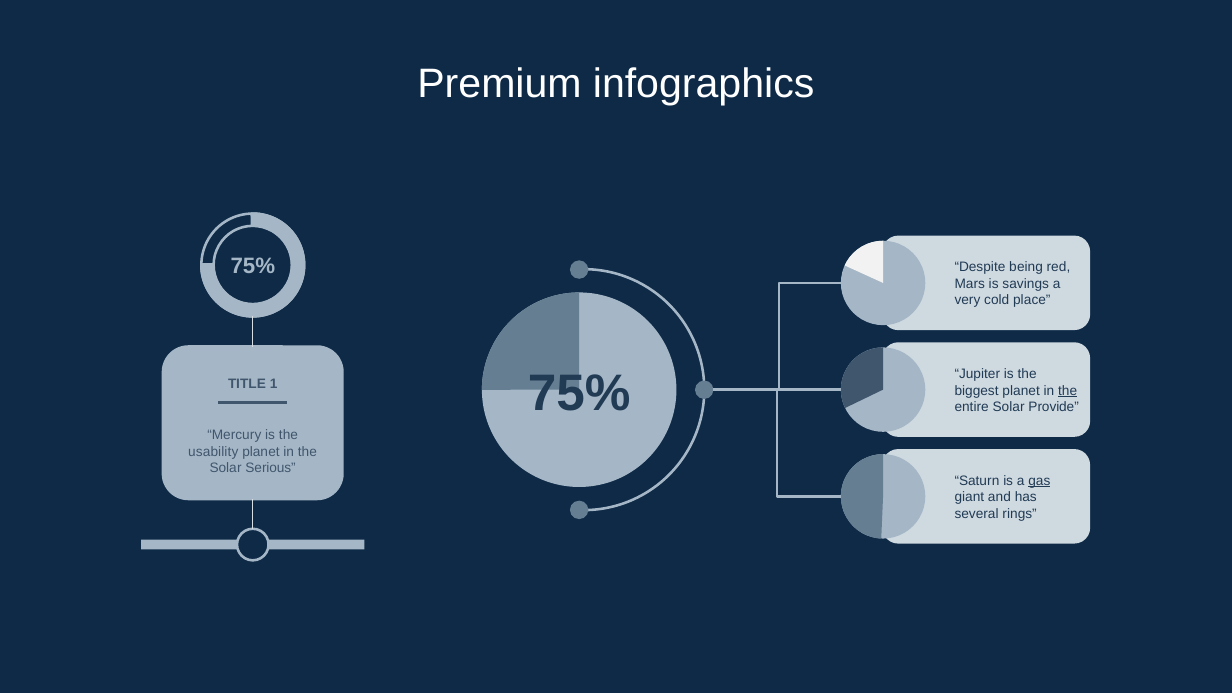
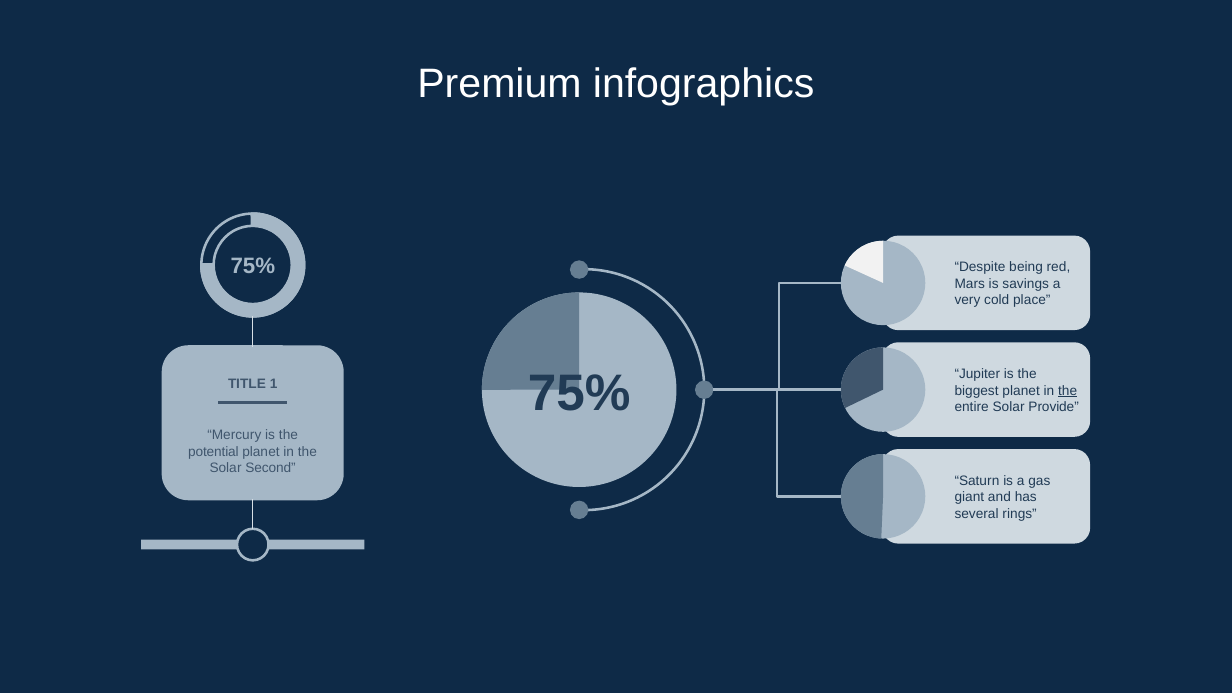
usability: usability -> potential
Serious: Serious -> Second
gas underline: present -> none
